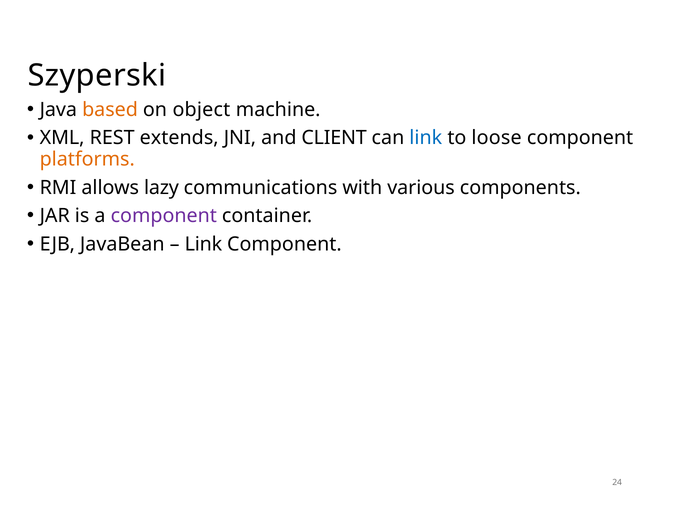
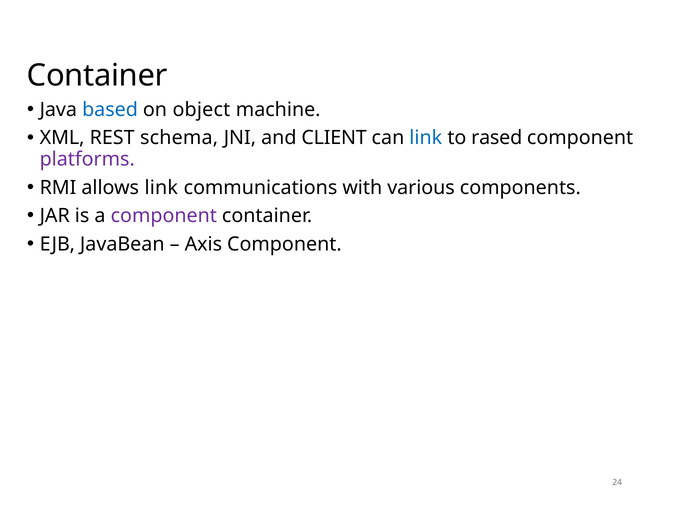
Szyperski at (97, 75): Szyperski -> Container
based colour: orange -> blue
extends: extends -> schema
loose: loose -> rased
platforms colour: orange -> purple
allows lazy: lazy -> link
Link at (203, 244): Link -> Axis
